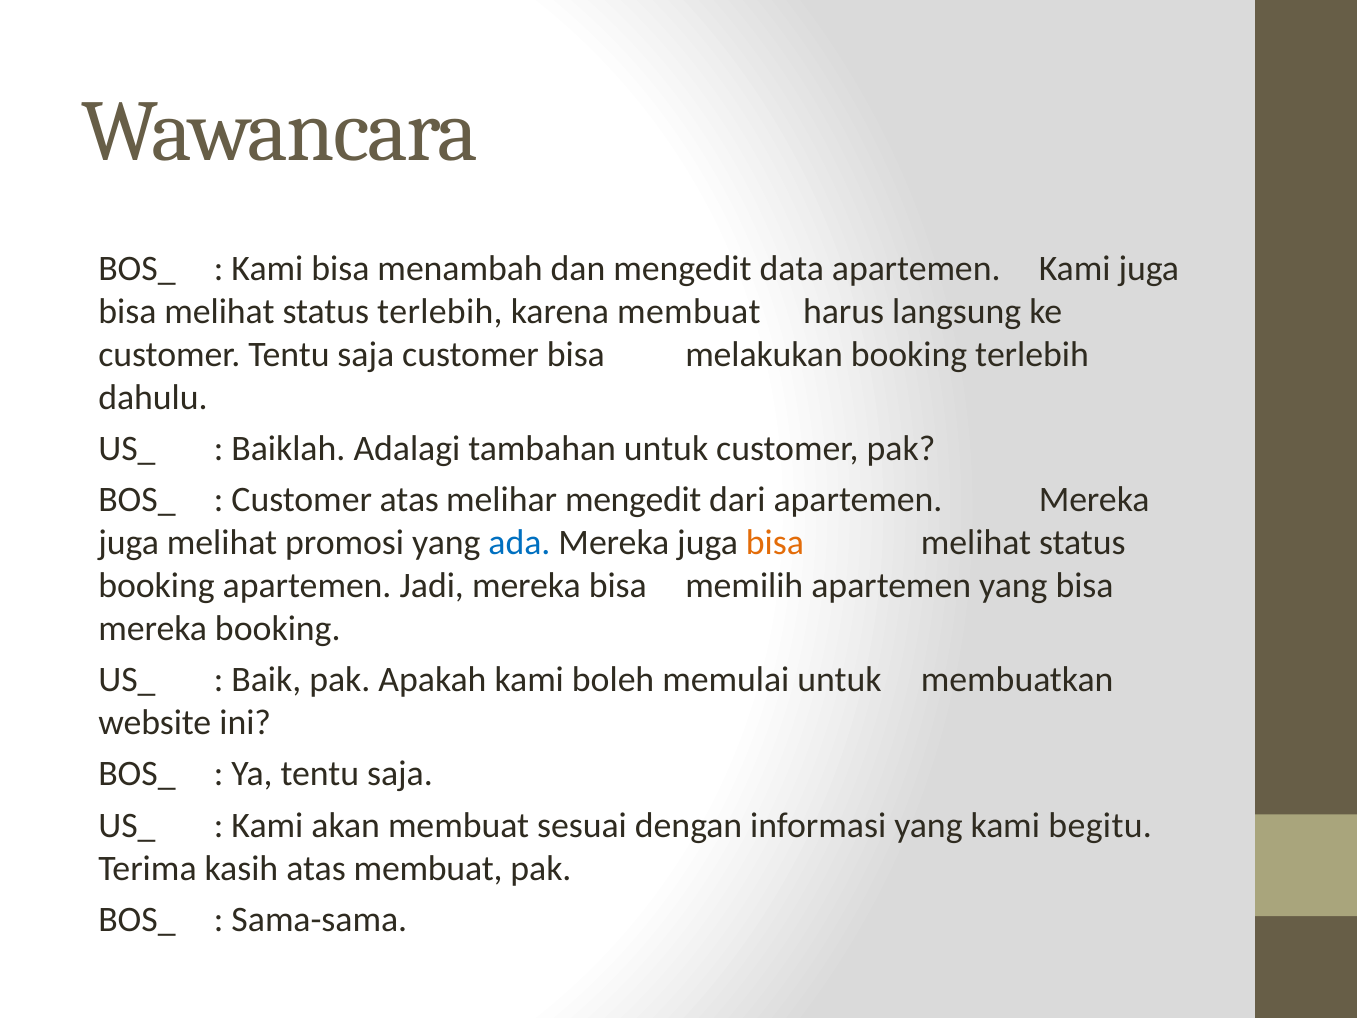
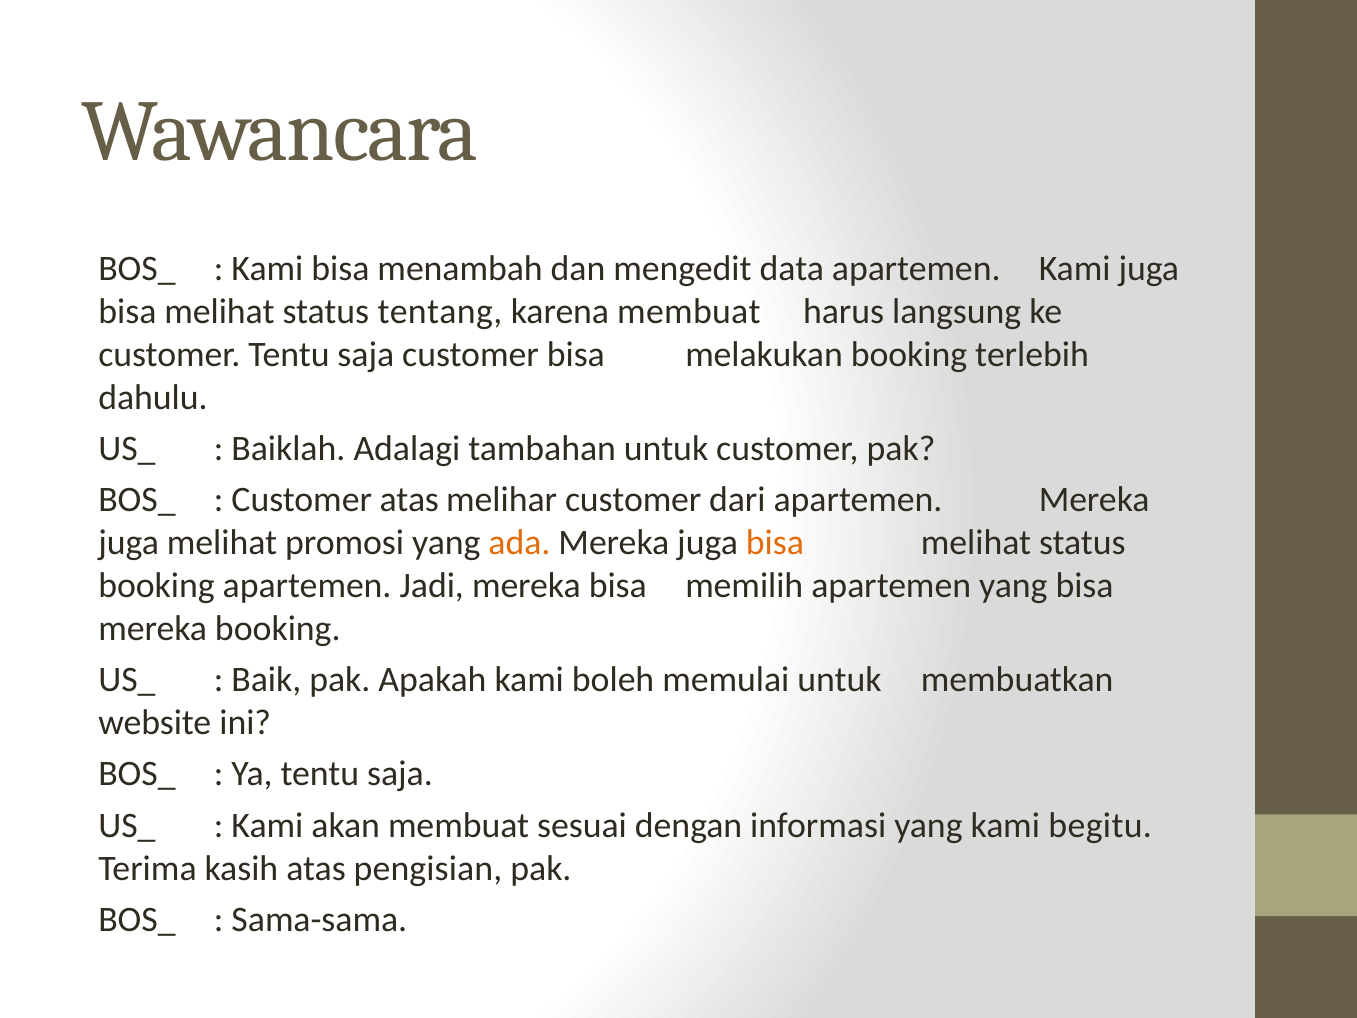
status terlebih: terlebih -> tentang
melihar mengedit: mengedit -> customer
ada colour: blue -> orange
atas membuat: membuat -> pengisian
